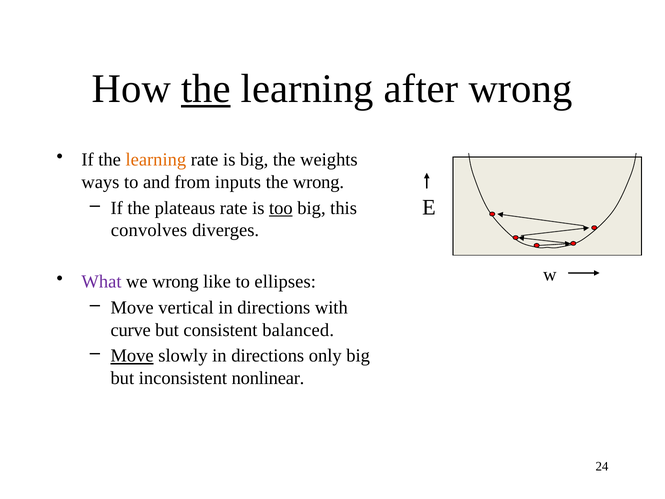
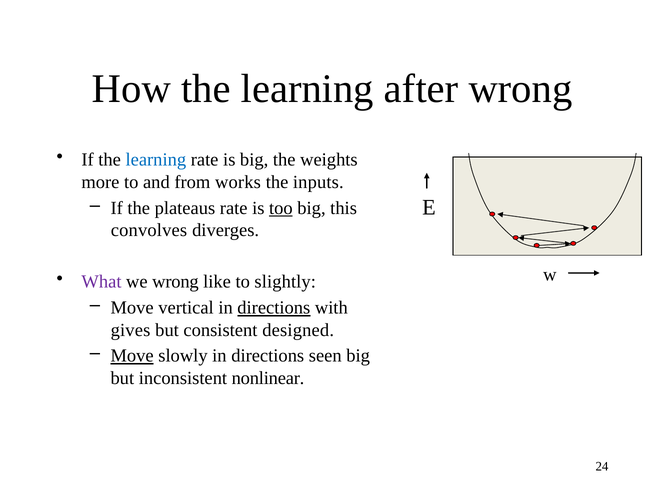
the at (206, 89) underline: present -> none
learning at (156, 160) colour: orange -> blue
ways: ways -> more
inputs: inputs -> works
the wrong: wrong -> inputs
ellipses: ellipses -> slightly
directions at (274, 308) underline: none -> present
curve: curve -> gives
balanced: balanced -> designed
only: only -> seen
